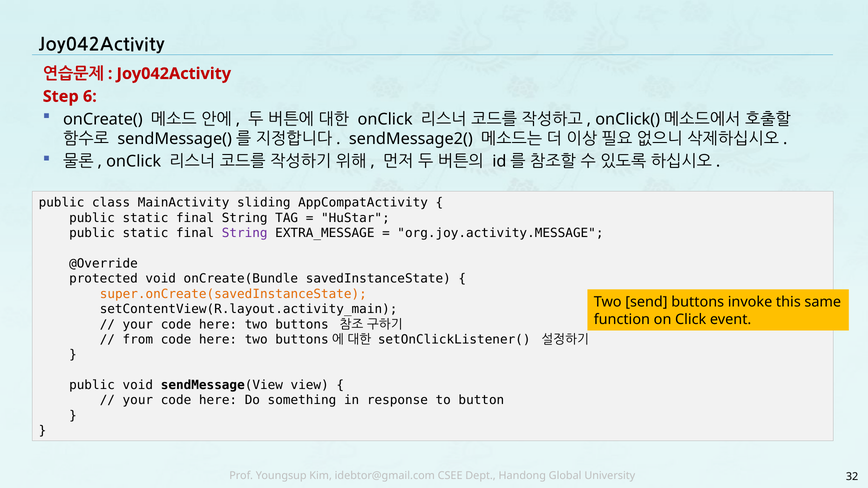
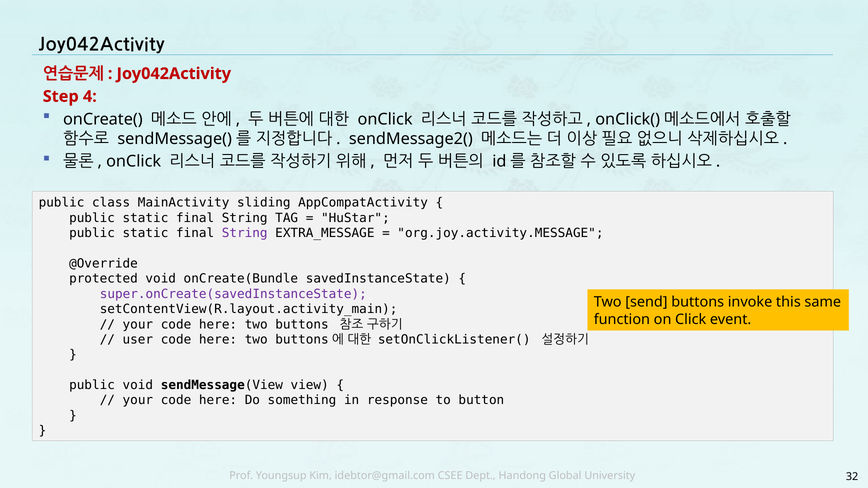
6: 6 -> 4
super.onCreate(savedInstanceState colour: orange -> purple
from: from -> user
